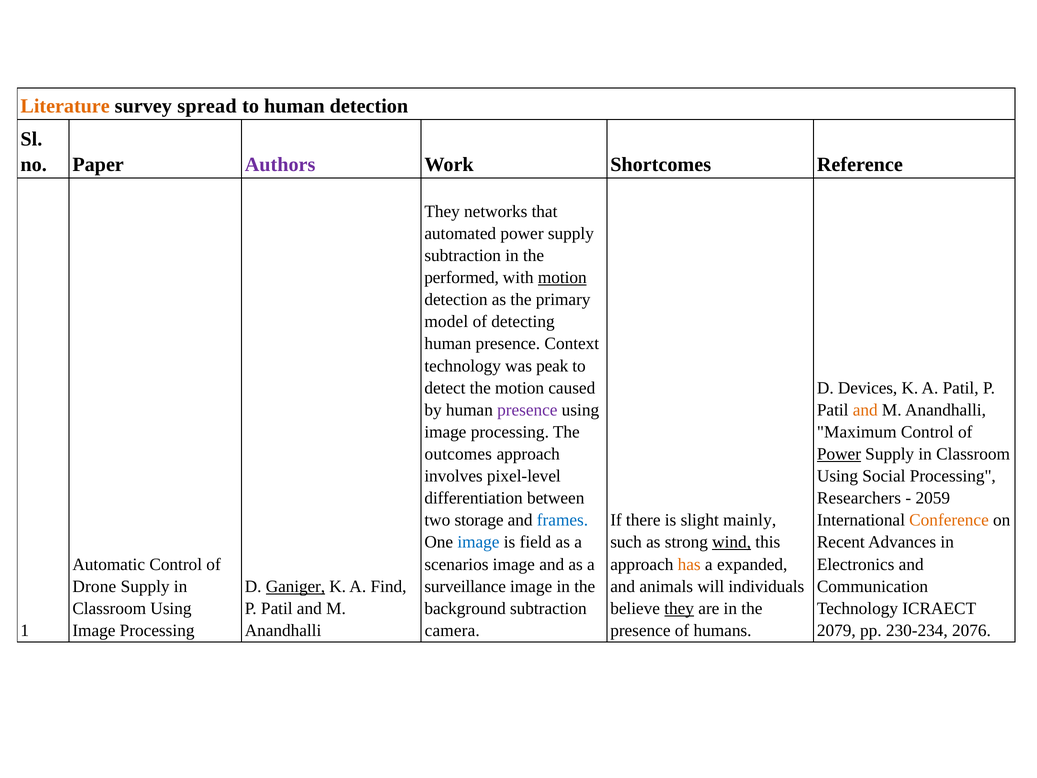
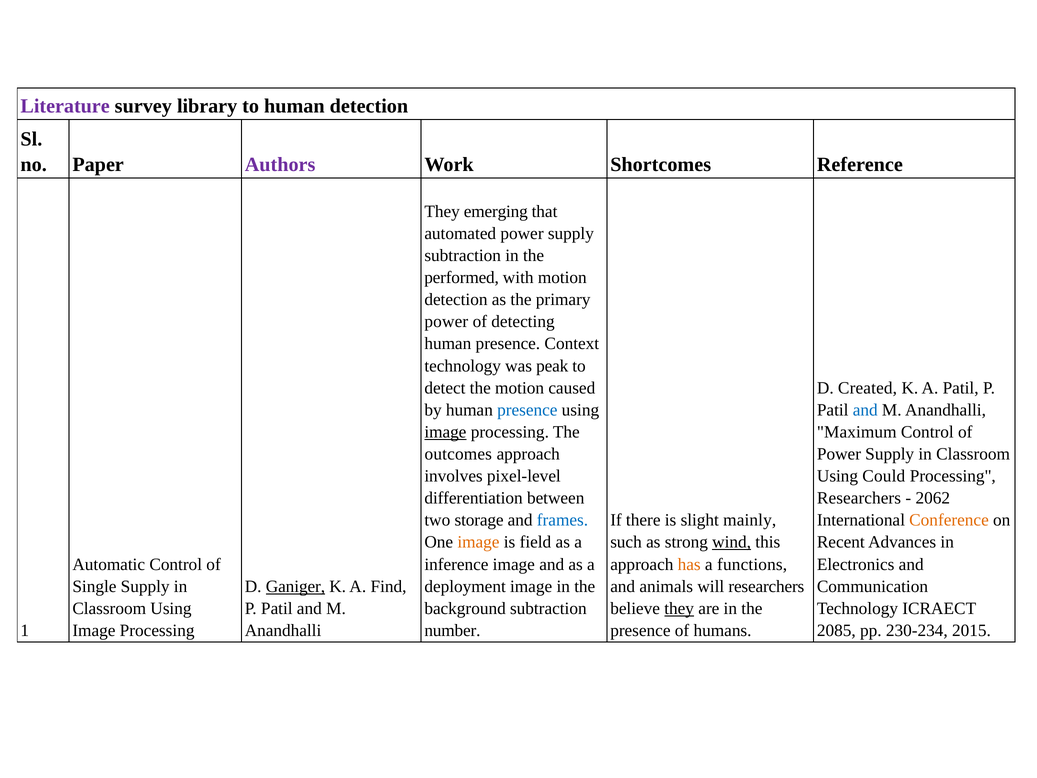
Literature colour: orange -> purple
spread: spread -> library
networks: networks -> emerging
motion at (562, 278) underline: present -> none
model at (446, 322): model -> power
Devices: Devices -> Created
presence at (527, 410) colour: purple -> blue
and at (865, 410) colour: orange -> blue
image at (445, 432) underline: none -> present
Power at (839, 454) underline: present -> none
Social: Social -> Could
2059: 2059 -> 2062
image at (478, 542) colour: blue -> orange
scenarios: scenarios -> inference
expanded: expanded -> functions
Drone: Drone -> Single
surveillance: surveillance -> deployment
will individuals: individuals -> researchers
camera: camera -> number
2079: 2079 -> 2085
2076: 2076 -> 2015
